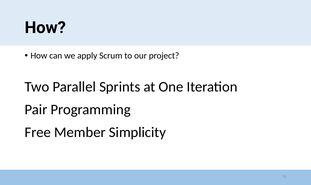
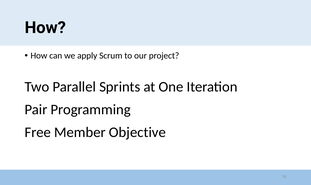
Simplicity: Simplicity -> Objective
